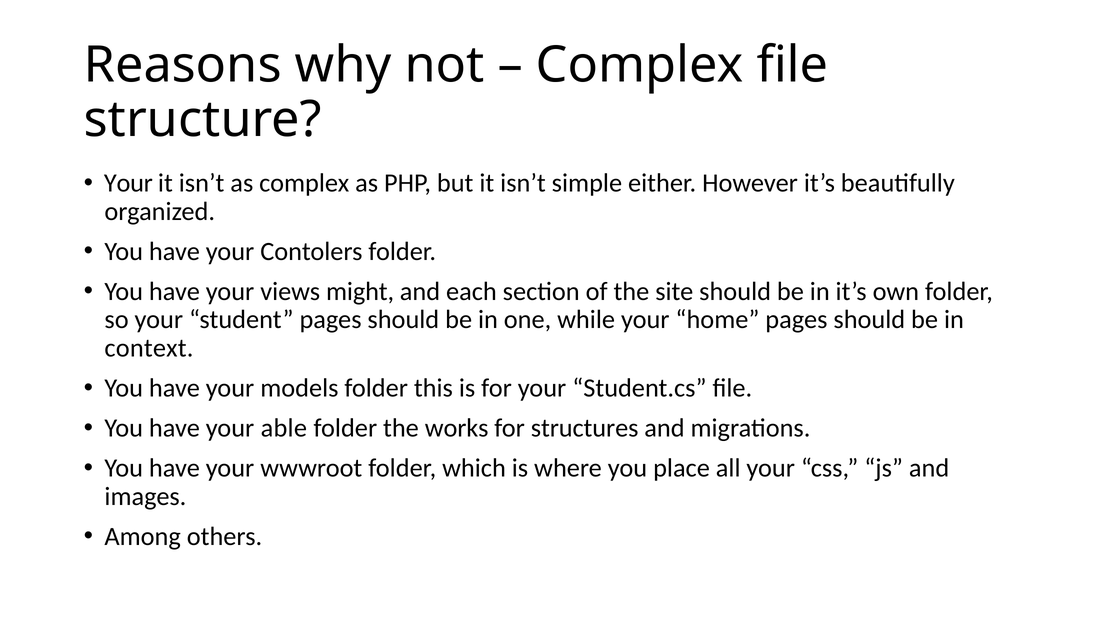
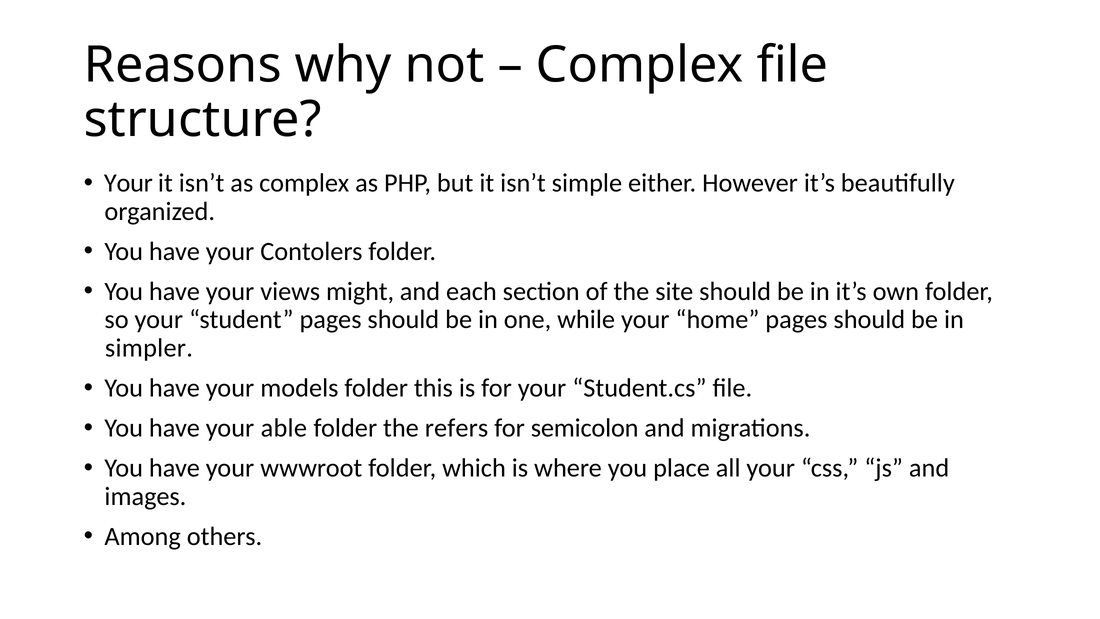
context: context -> simpler
works: works -> refers
structures: structures -> semicolon
